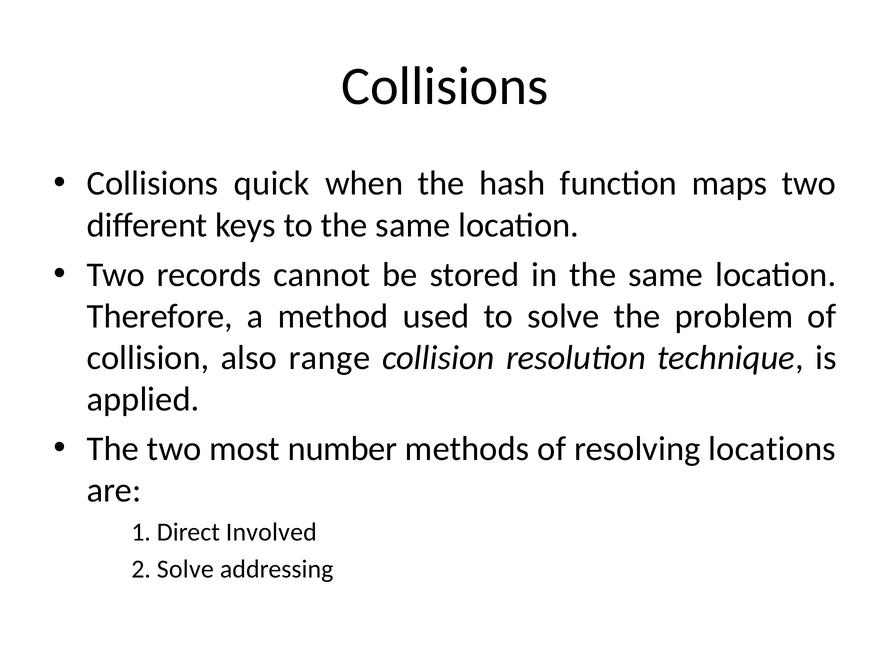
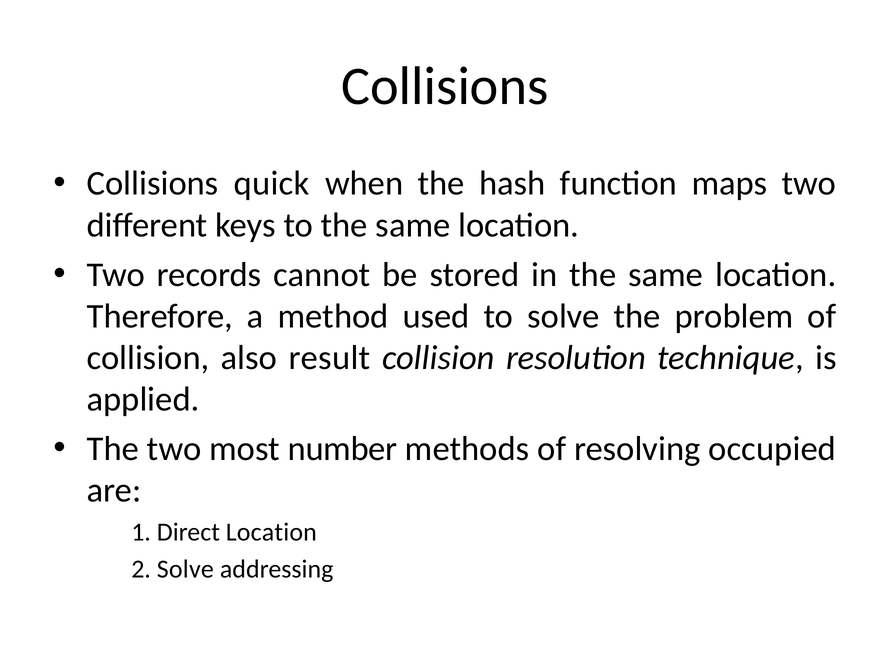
range: range -> result
locations: locations -> occupied
Direct Involved: Involved -> Location
